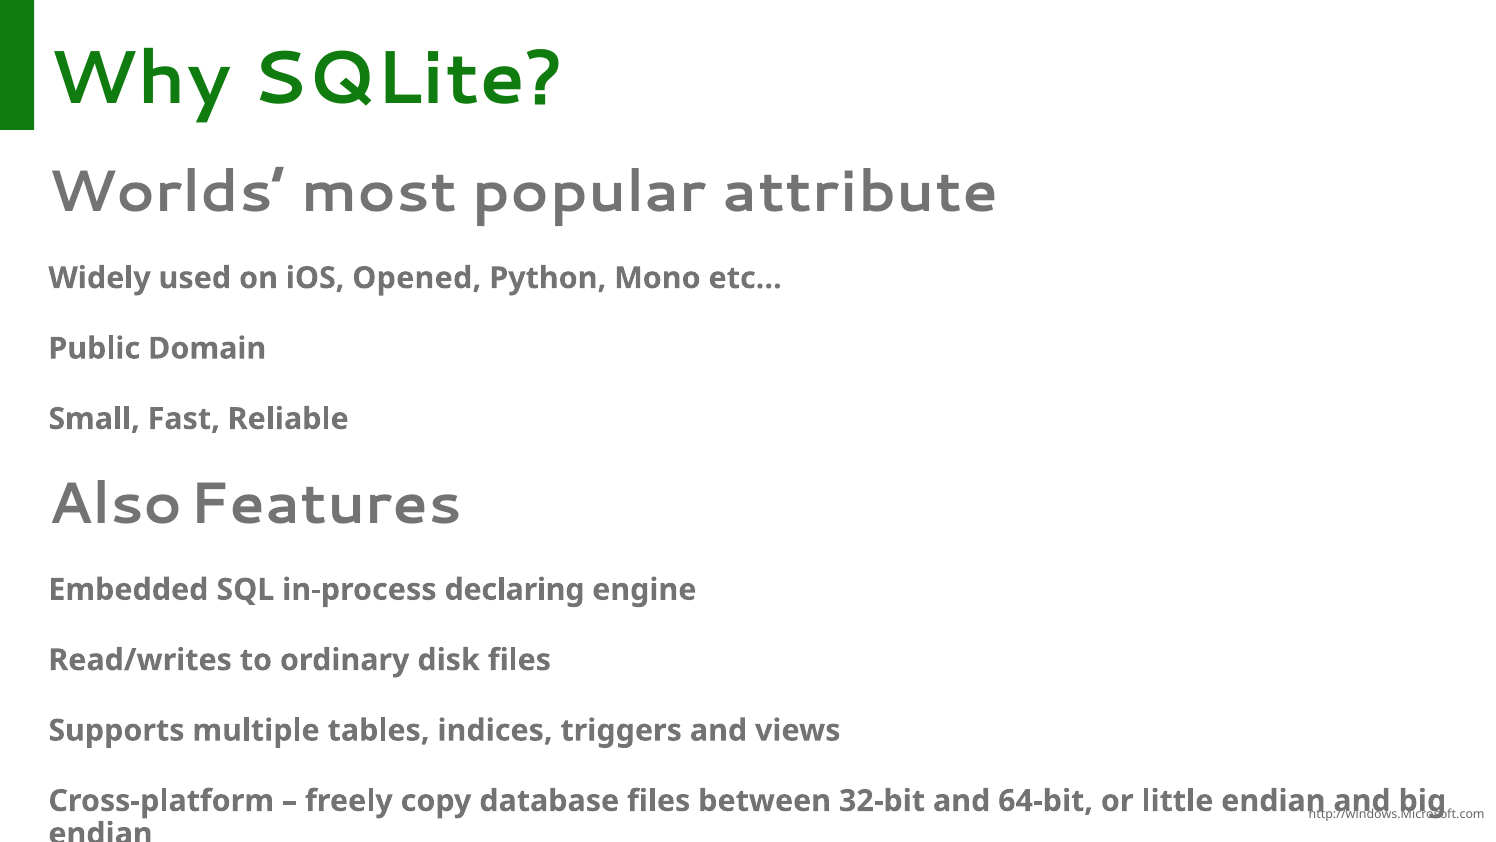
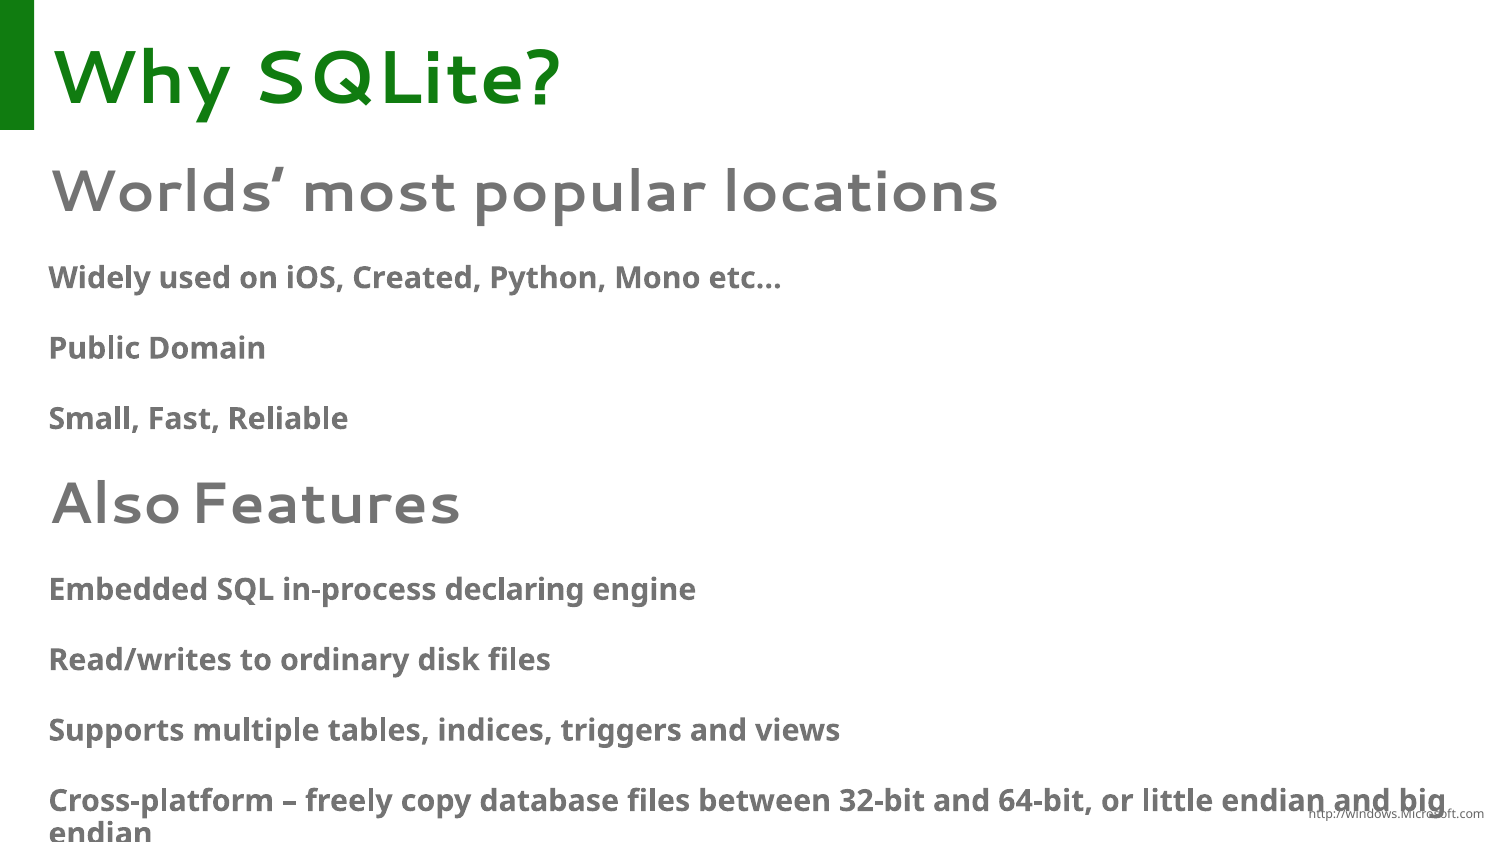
attribute: attribute -> locations
Opened: Opened -> Created
